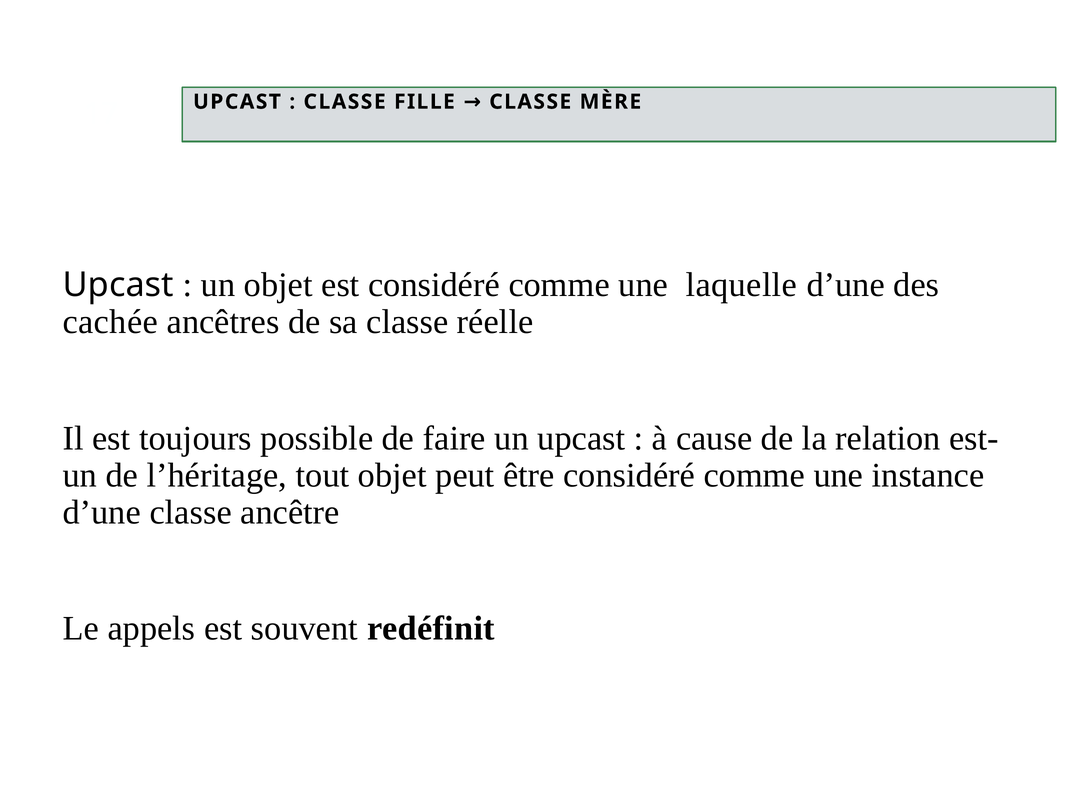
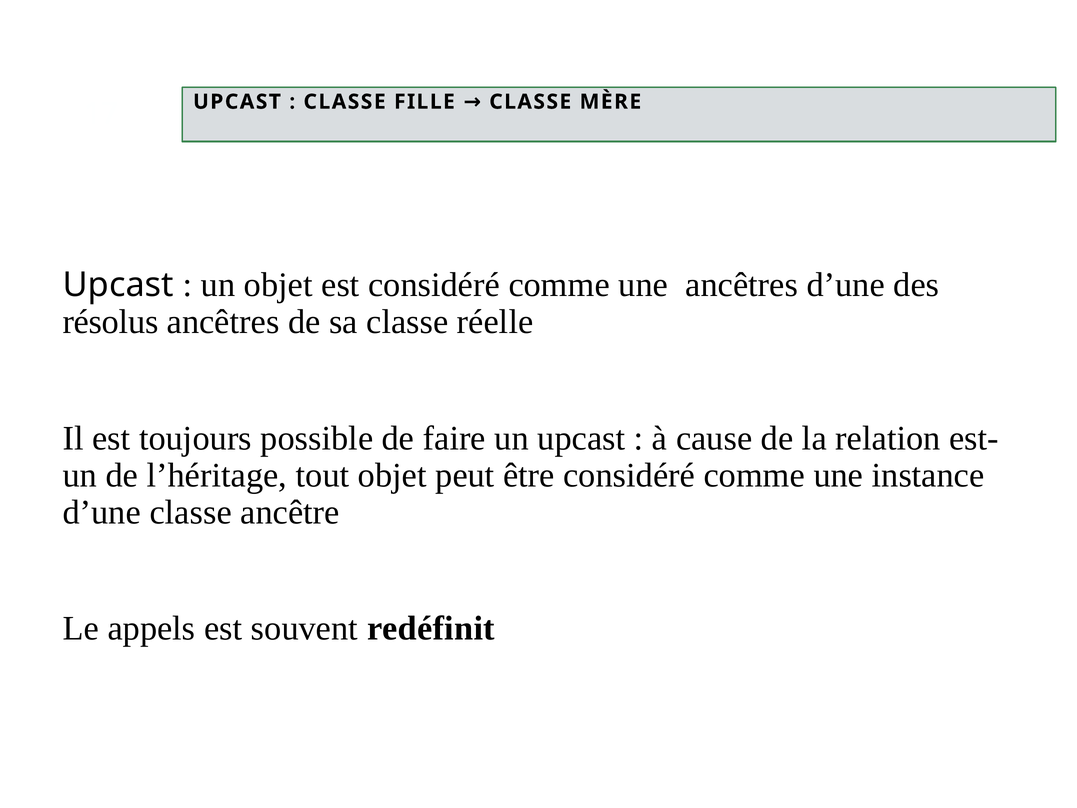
une laquelle: laquelle -> ancêtres
cachée: cachée -> résolus
